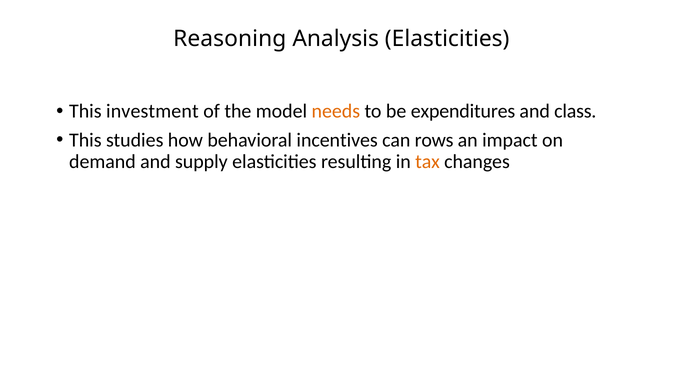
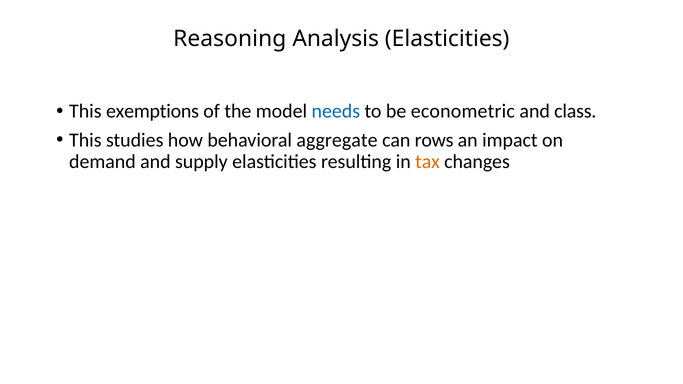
investment: investment -> exemptions
needs colour: orange -> blue
expenditures: expenditures -> econometric
incentives: incentives -> aggregate
